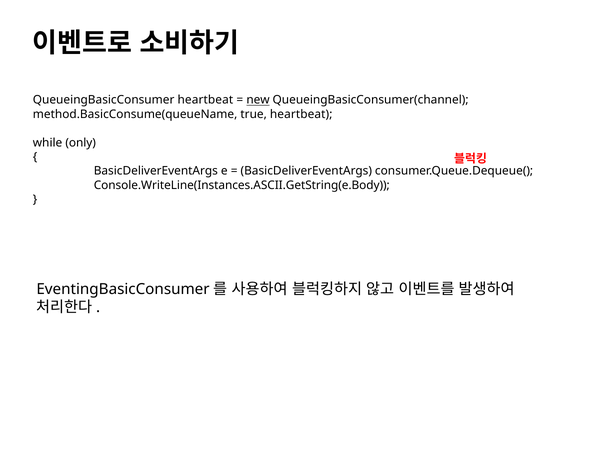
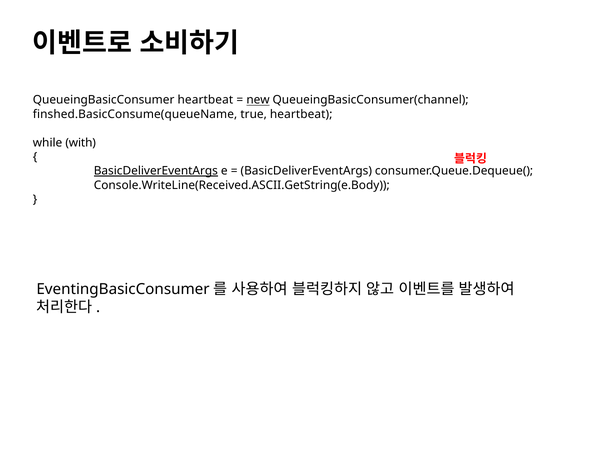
method.BasicConsume(queueName: method.BasicConsume(queueName -> finshed.BasicConsume(queueName
only: only -> with
BasicDeliverEventArgs at (156, 171) underline: none -> present
Console.WriteLine(Instances.ASCII.GetString(e.Body: Console.WriteLine(Instances.ASCII.GetString(e.Body -> Console.WriteLine(Received.ASCII.GetString(e.Body
